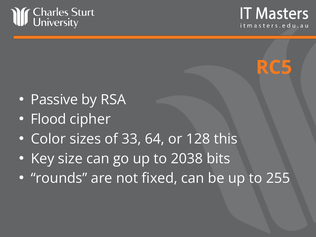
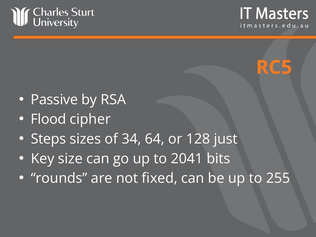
Color: Color -> Steps
33: 33 -> 34
this: this -> just
2038: 2038 -> 2041
